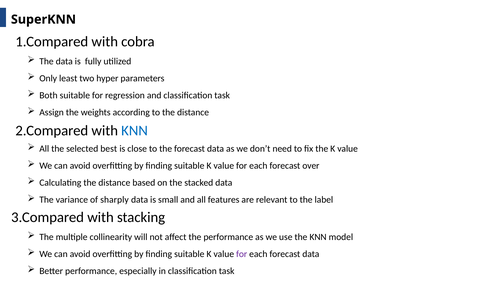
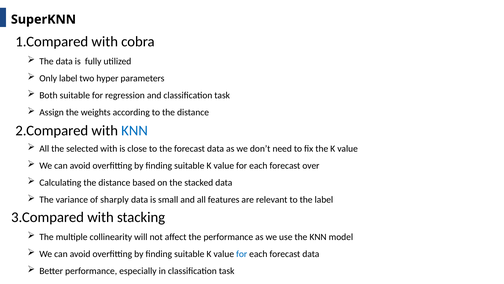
Only least: least -> label
selected best: best -> with
for at (242, 254) colour: purple -> blue
